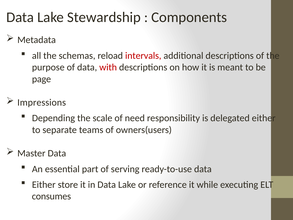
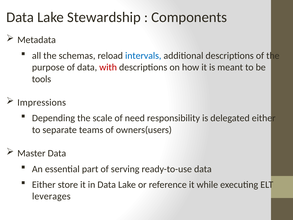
intervals colour: red -> blue
page: page -> tools
consumes: consumes -> leverages
